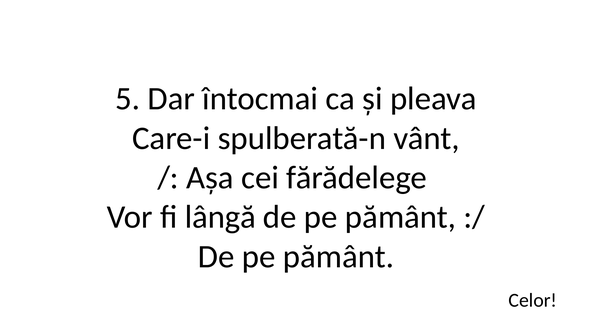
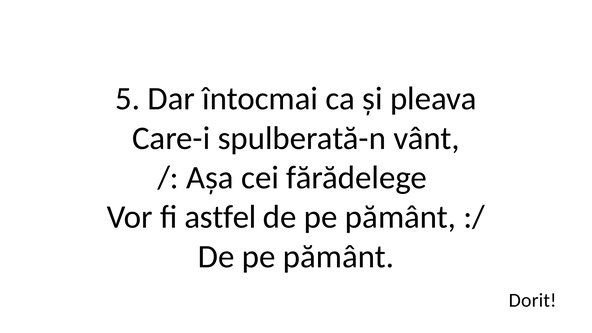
lângă: lângă -> astfel
Celor: Celor -> Dorit
